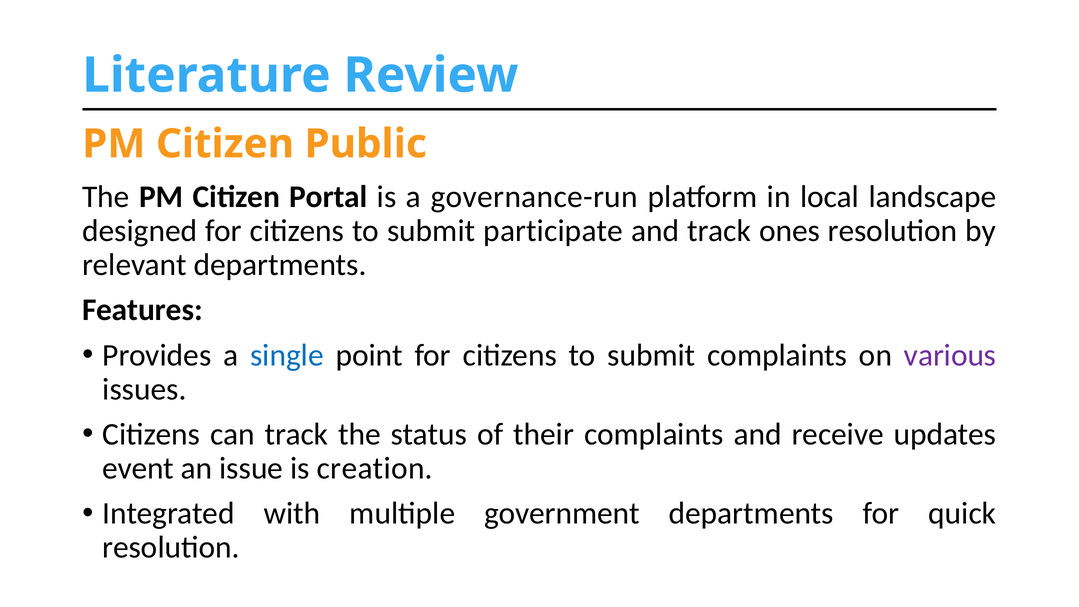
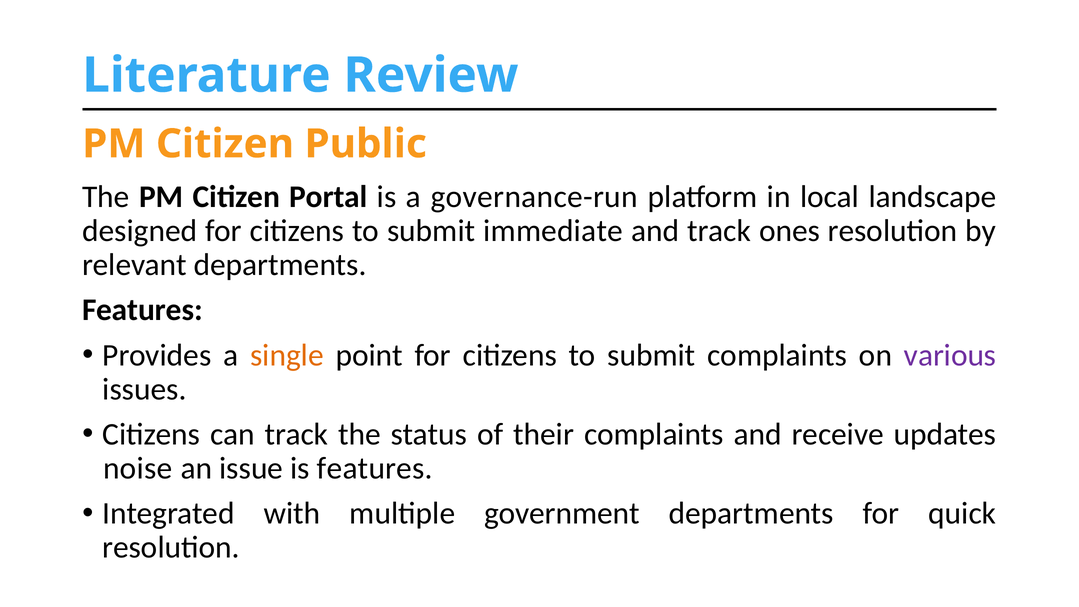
participate: participate -> immediate
single colour: blue -> orange
event: event -> noise
is creation: creation -> features
